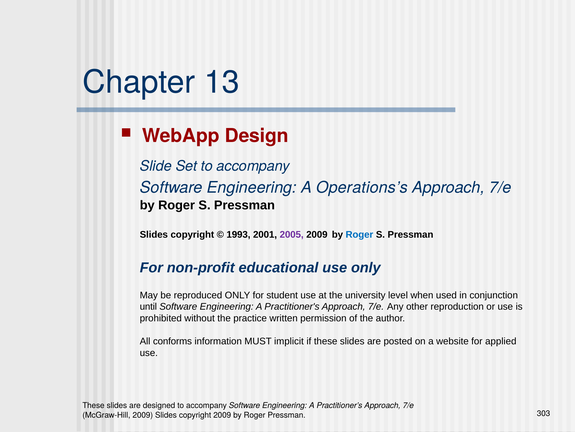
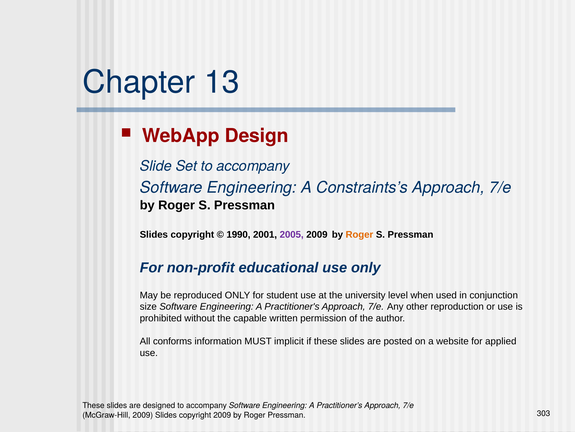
Operations’s: Operations’s -> Constraints’s
1993: 1993 -> 1990
Roger at (359, 234) colour: blue -> orange
until: until -> size
practice: practice -> capable
